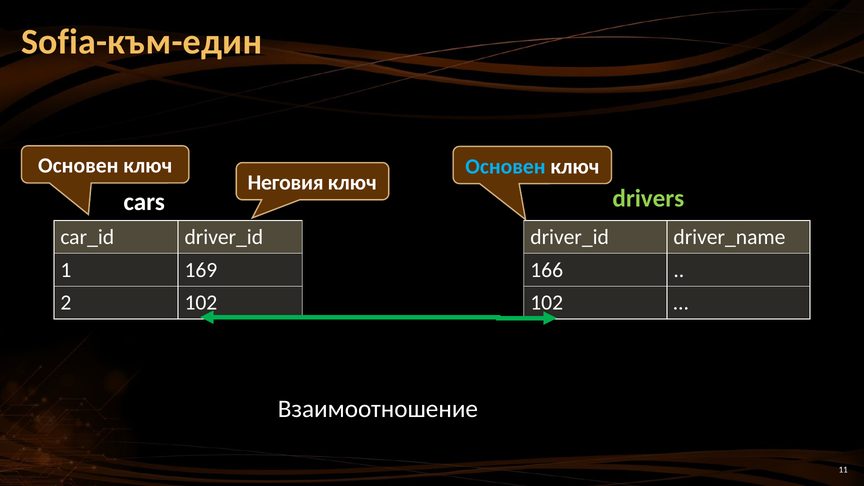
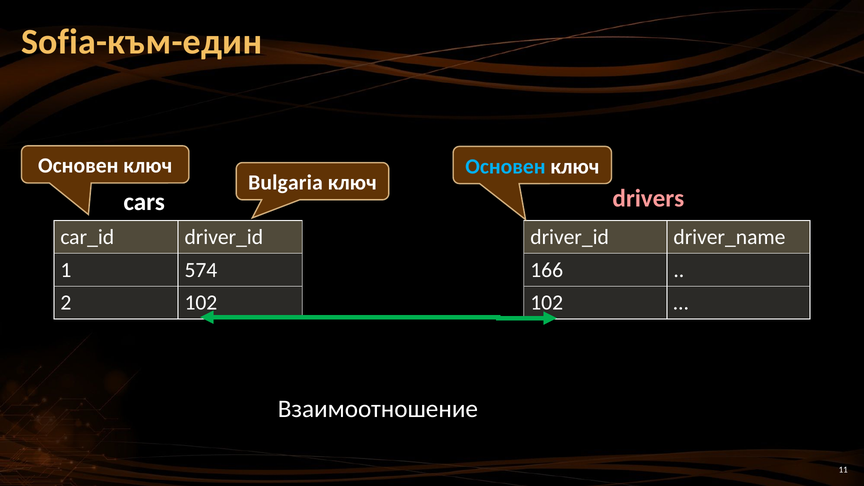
Неговия: Неговия -> Bulgaria
drivers colour: light green -> pink
169: 169 -> 574
